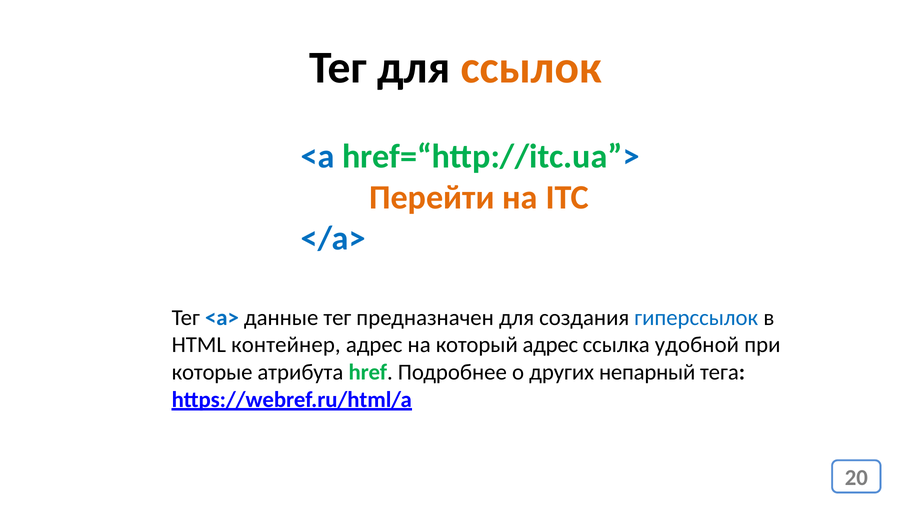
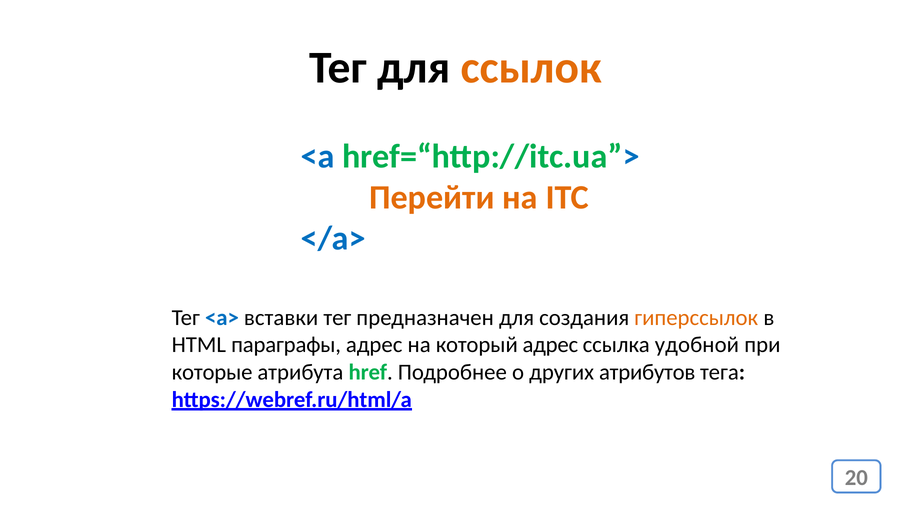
данные: данные -> вставки
гиперссылок colour: blue -> orange
контейнер: контейнер -> параграфы
непарный: непарный -> атрибутов
